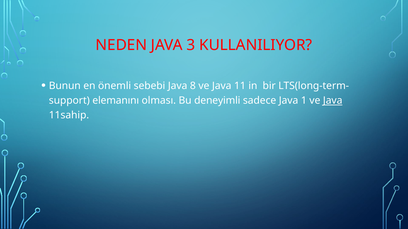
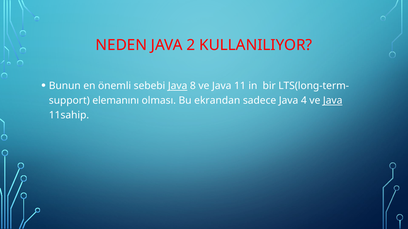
3: 3 -> 2
Java at (178, 86) underline: none -> present
deneyimli: deneyimli -> ekrandan
1: 1 -> 4
